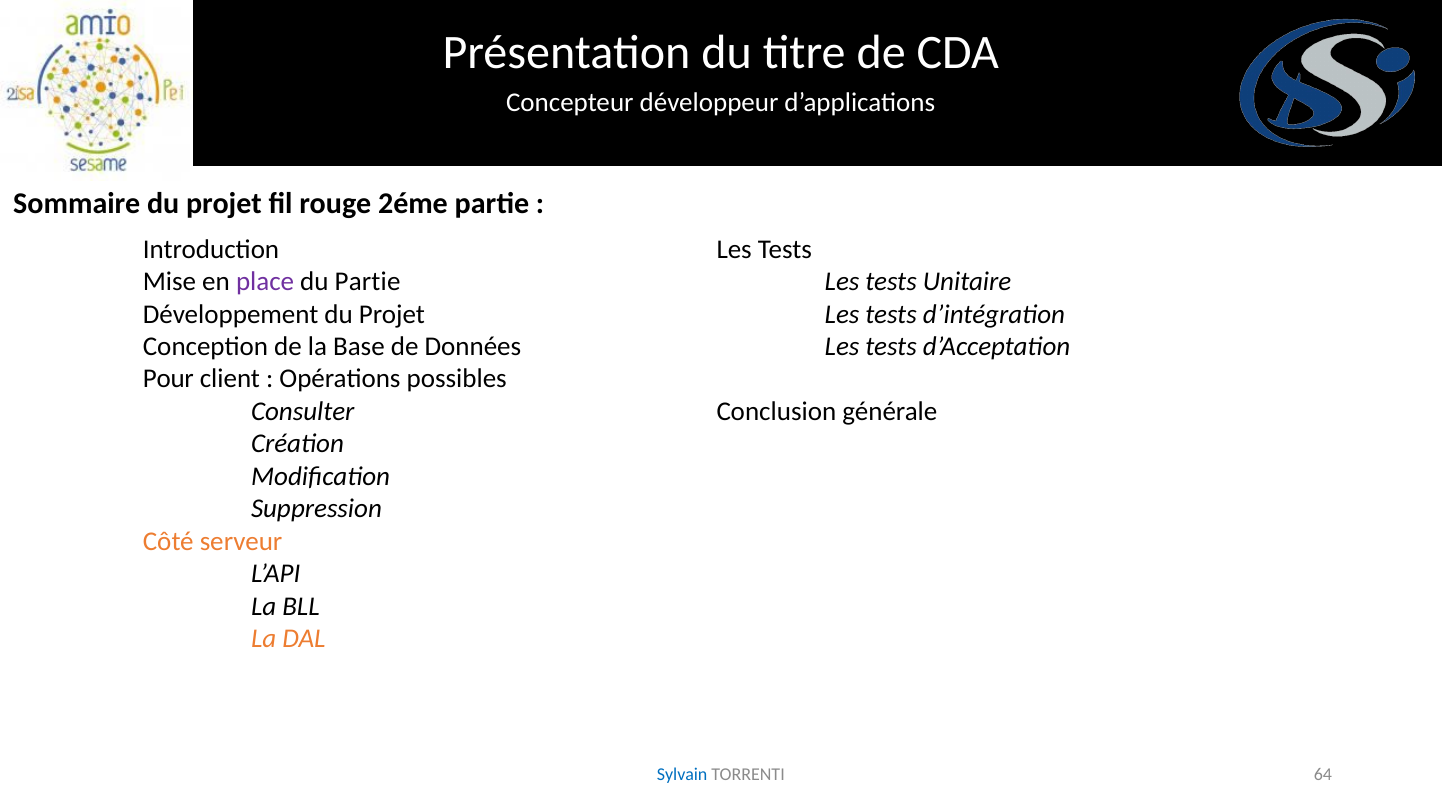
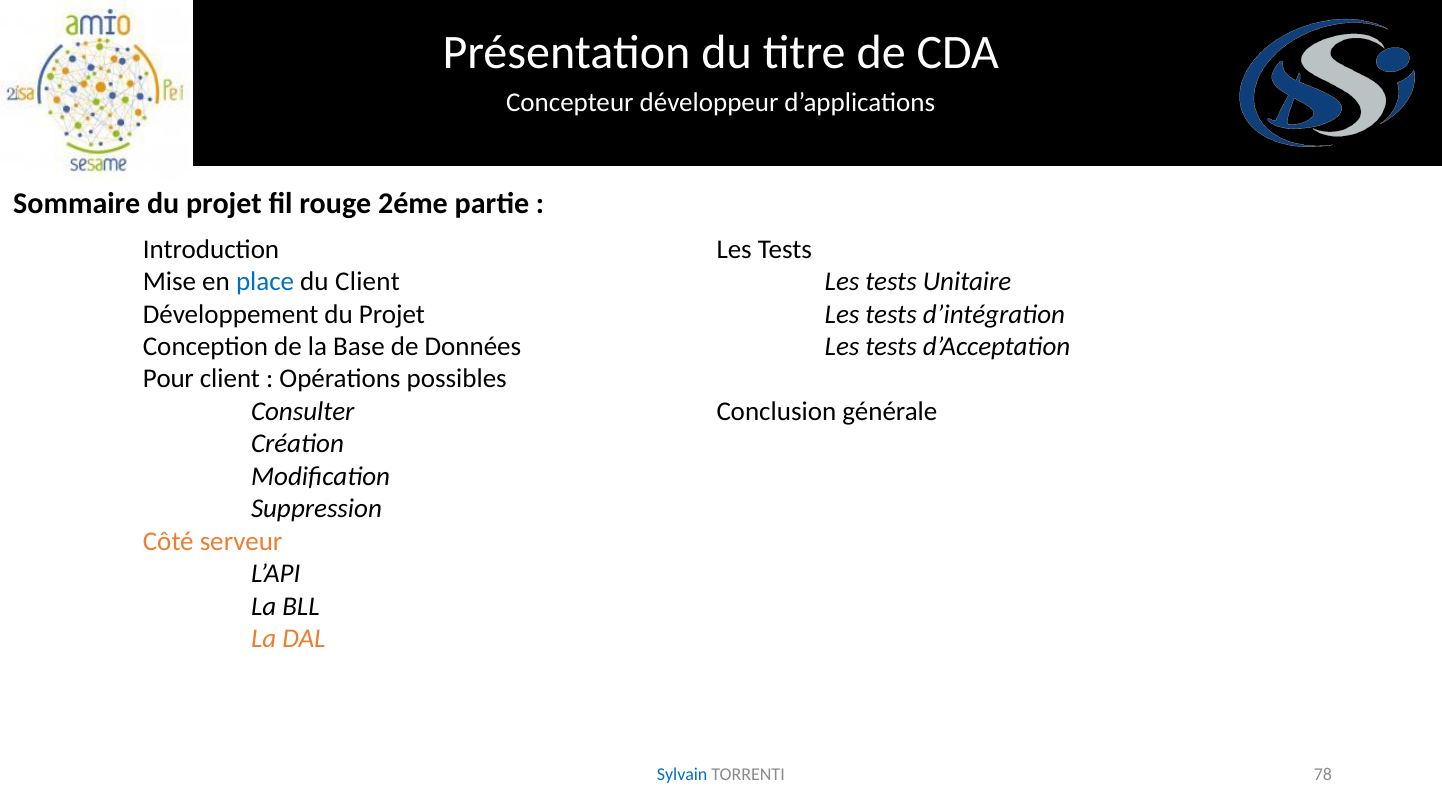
place colour: purple -> blue
du Partie: Partie -> Client
64: 64 -> 78
